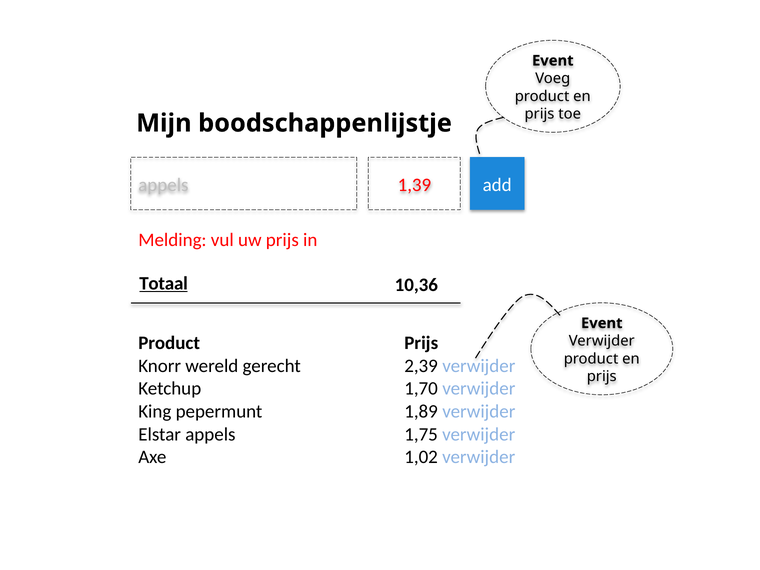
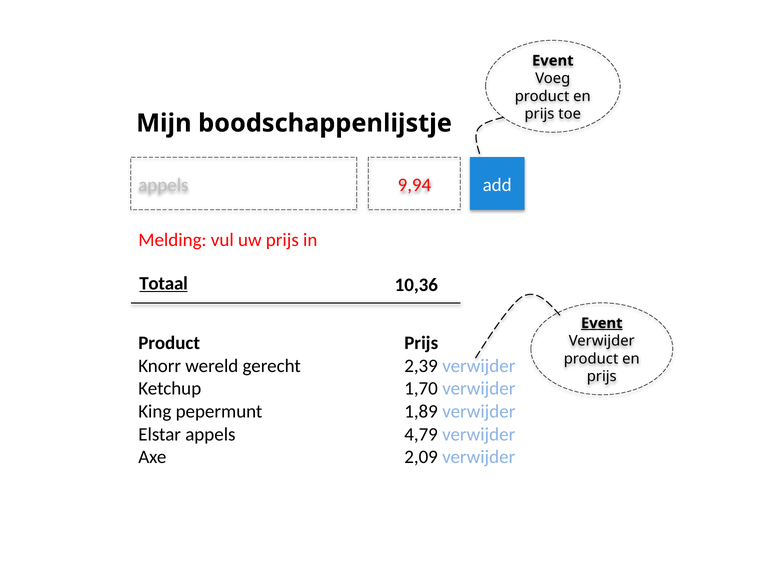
1,39: 1,39 -> 9,94
Event at (602, 323) underline: none -> present
1,75: 1,75 -> 4,79
1,02: 1,02 -> 2,09
